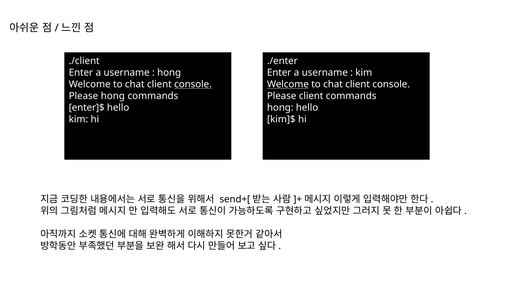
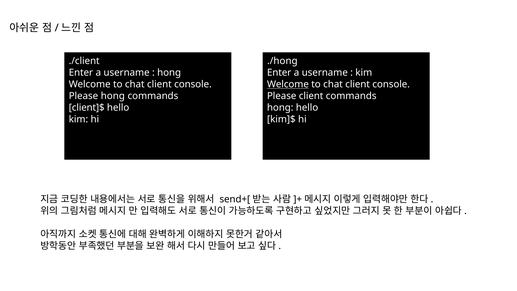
./enter: ./enter -> ./hong
console at (193, 84) underline: present -> none
enter]$: enter]$ -> client]$
